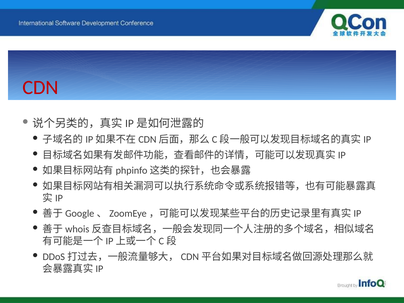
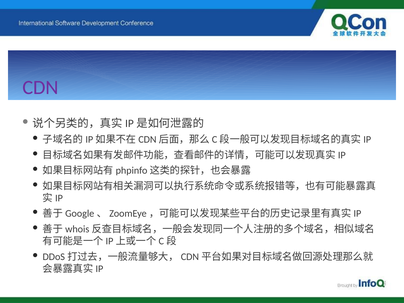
CDN colour: red -> purple
